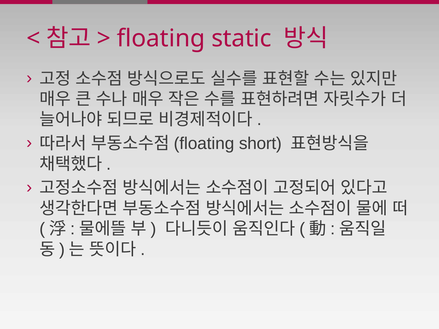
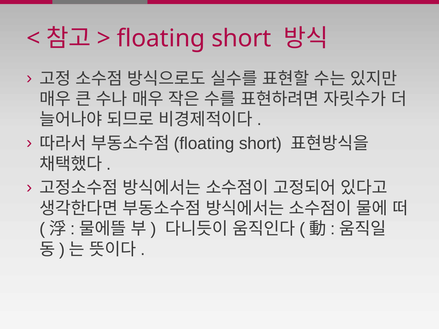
static at (241, 39): static -> short
